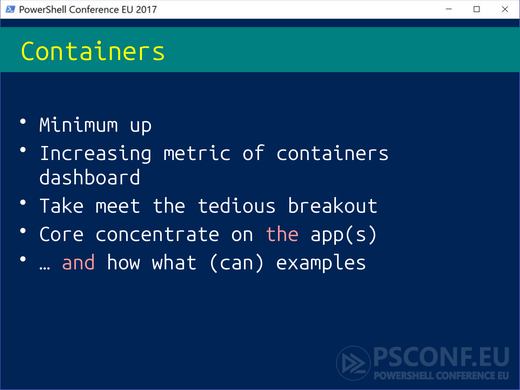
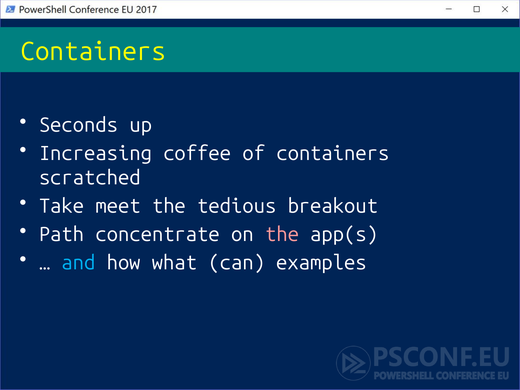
Minimum: Minimum -> Seconds
metric: metric -> coffee
dashboard: dashboard -> scratched
Core: Core -> Path
and colour: pink -> light blue
